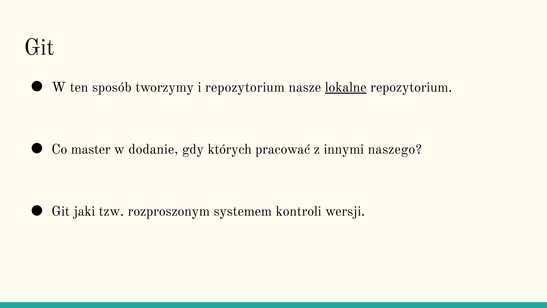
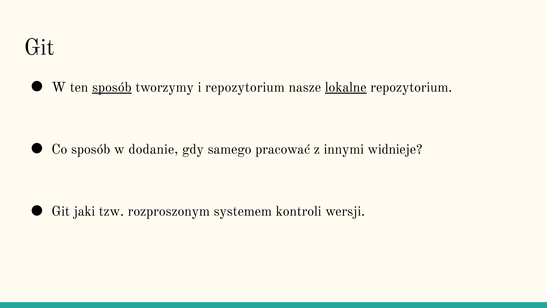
sposób at (112, 87) underline: none -> present
Co master: master -> sposób
których: których -> samego
naszego: naszego -> widnieje
